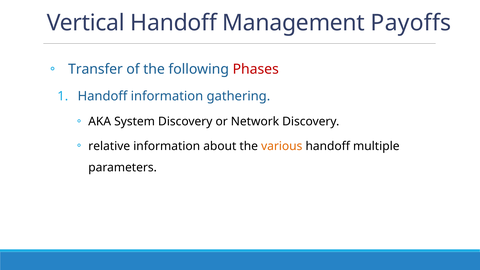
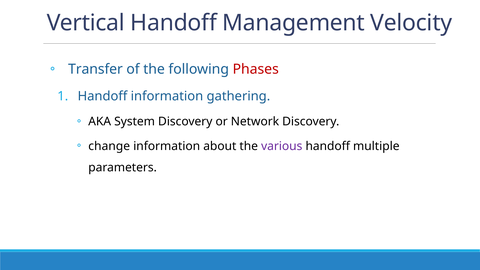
Payoffs: Payoffs -> Velocity
relative: relative -> change
various colour: orange -> purple
